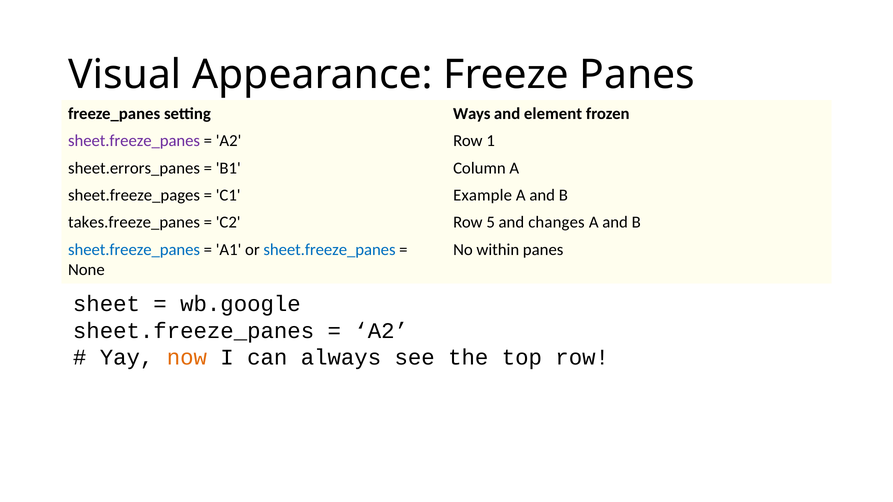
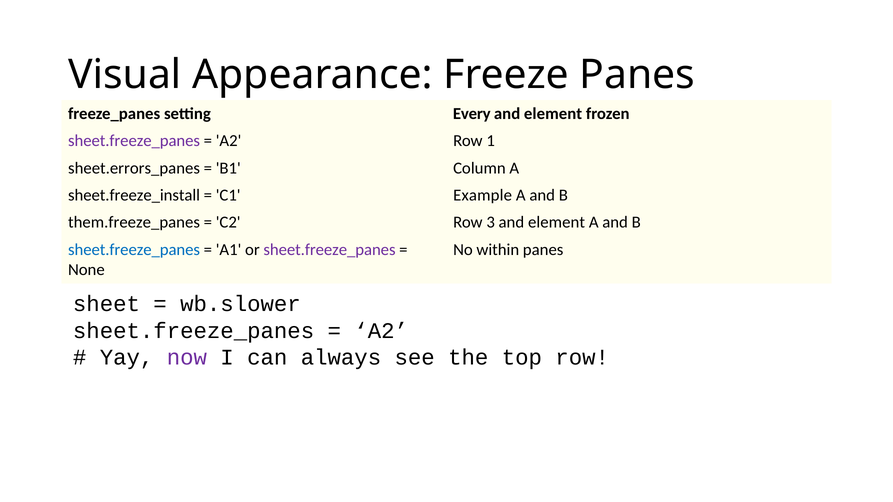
Ways: Ways -> Every
sheet.freeze_pages: sheet.freeze_pages -> sheet.freeze_install
takes.freeze_panes: takes.freeze_panes -> them.freeze_panes
5: 5 -> 3
changes at (556, 223): changes -> element
sheet.freeze_panes at (330, 250) colour: blue -> purple
wb.google: wb.google -> wb.slower
now colour: orange -> purple
